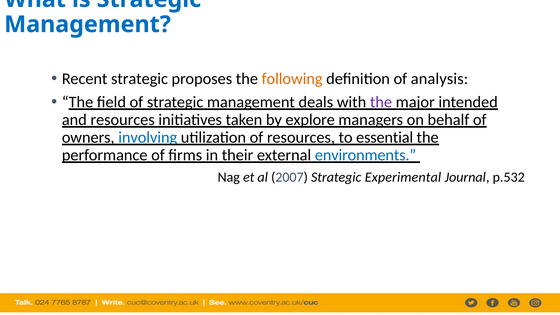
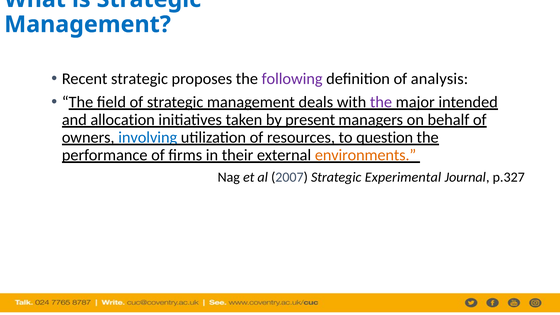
following colour: orange -> purple
and resources: resources -> allocation
explore: explore -> present
essential: essential -> question
environments colour: blue -> orange
p.532: p.532 -> p.327
